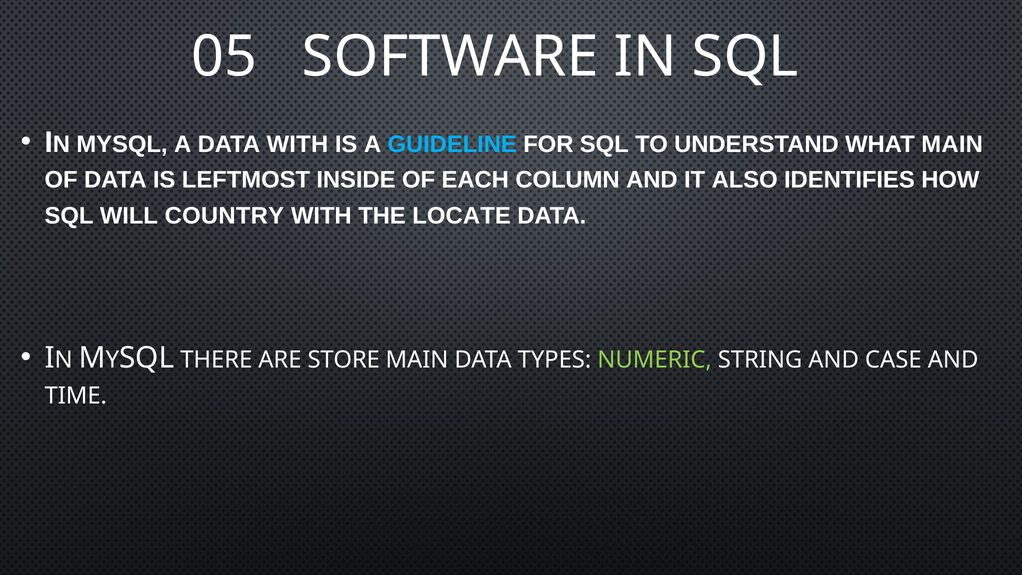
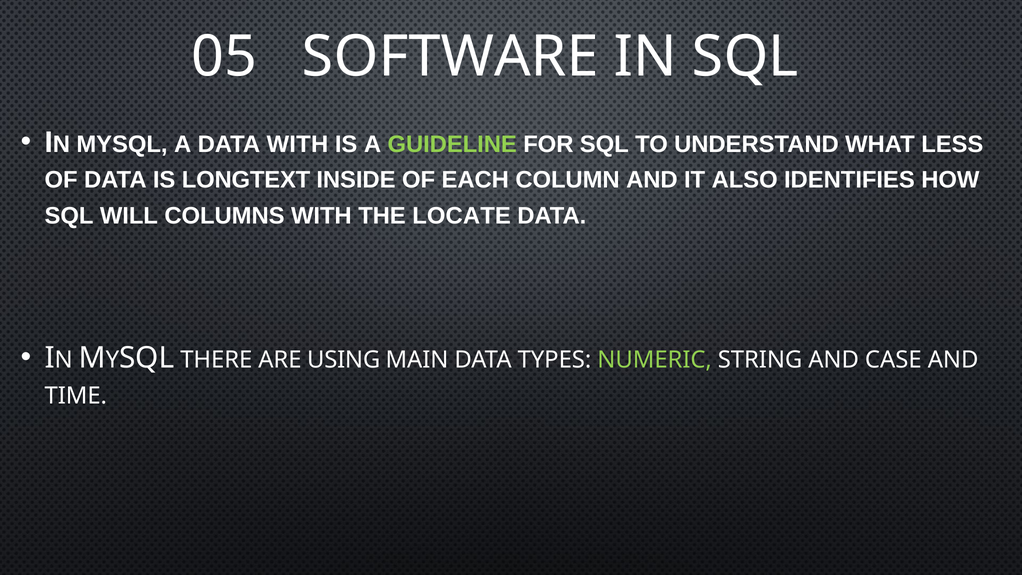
GUIDELINE colour: light blue -> light green
WHAT MAIN: MAIN -> LESS
LEFTMOST: LEFTMOST -> LONGTEXT
COUNTRY: COUNTRY -> COLUMNS
STORE: STORE -> USING
